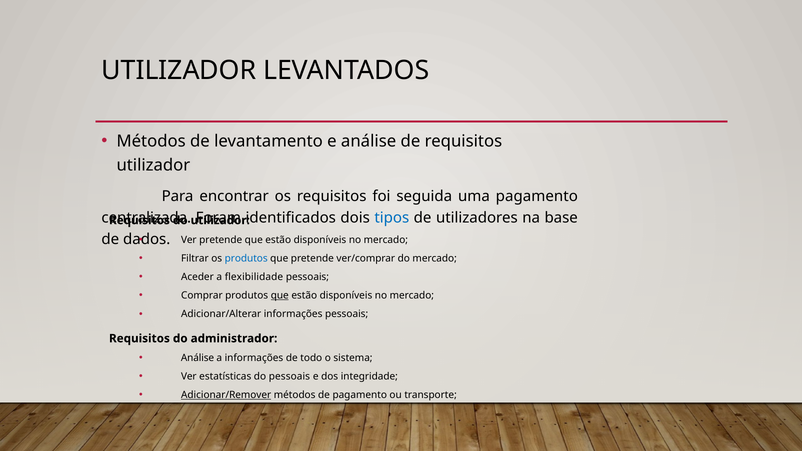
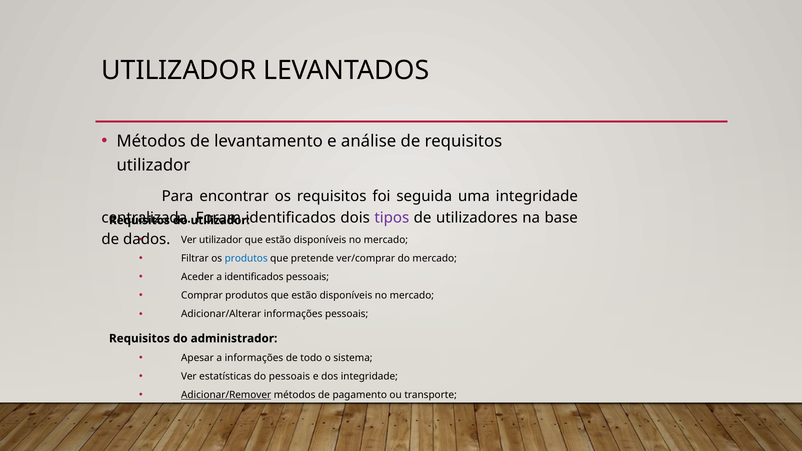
uma pagamento: pagamento -> integridade
tipos colour: blue -> purple
Ver pretende: pretende -> utilizador
a flexibilidade: flexibilidade -> identificados
que at (280, 296) underline: present -> none
Análise at (198, 358): Análise -> Apesar
